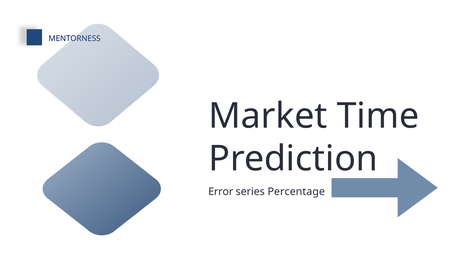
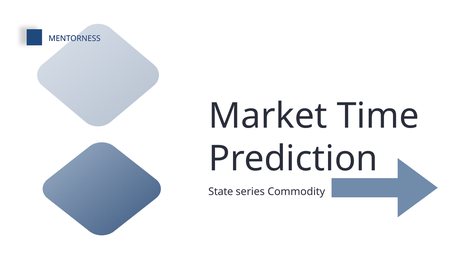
Error: Error -> State
Percentage: Percentage -> Commodity
